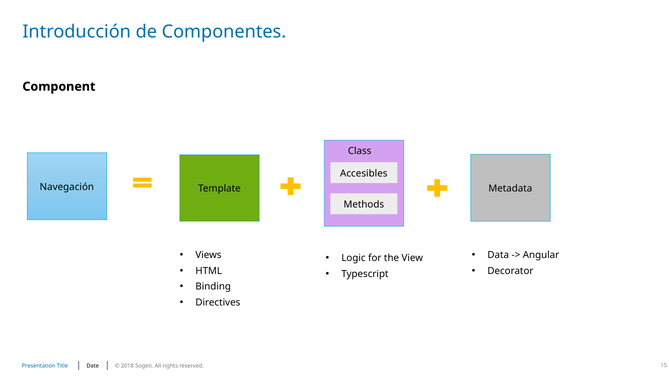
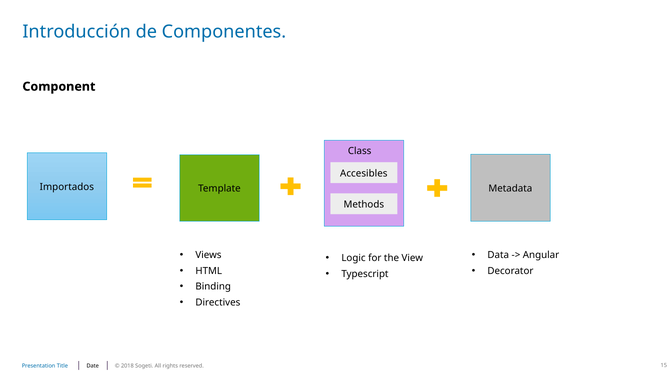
Navegación: Navegación -> Importados
